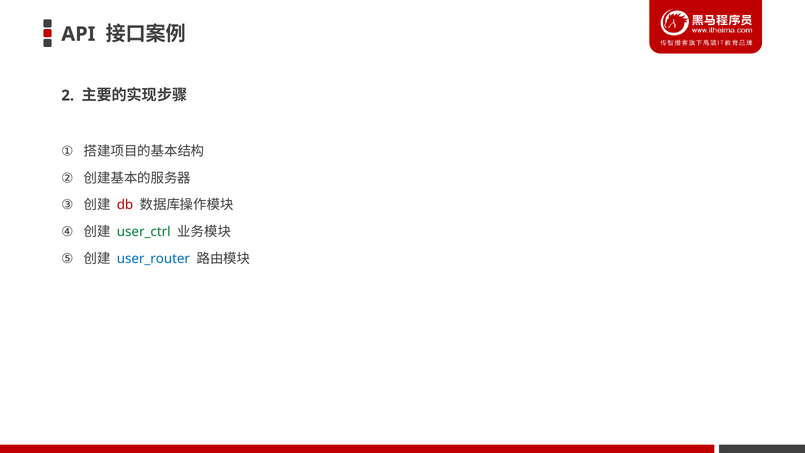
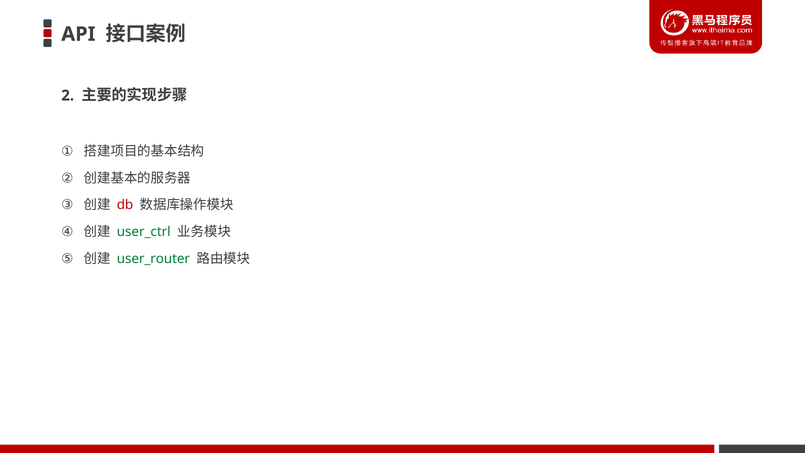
user_router colour: blue -> green
